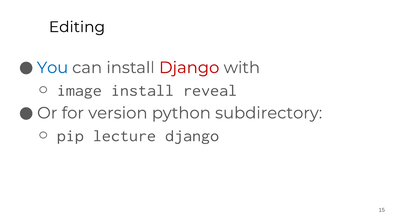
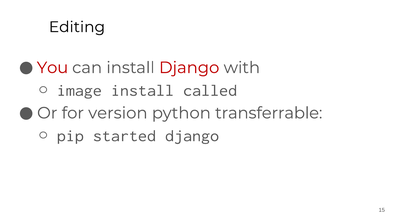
You colour: blue -> red
reveal: reveal -> called
subdirectory: subdirectory -> transferrable
lecture: lecture -> started
